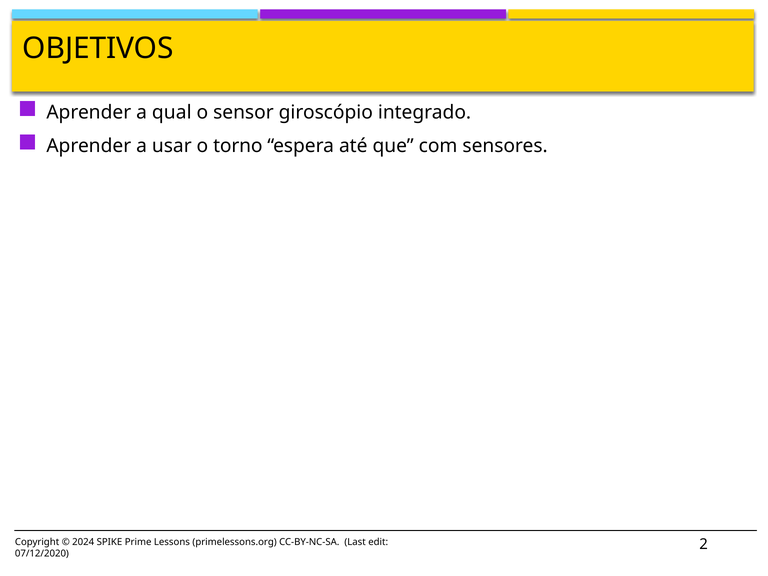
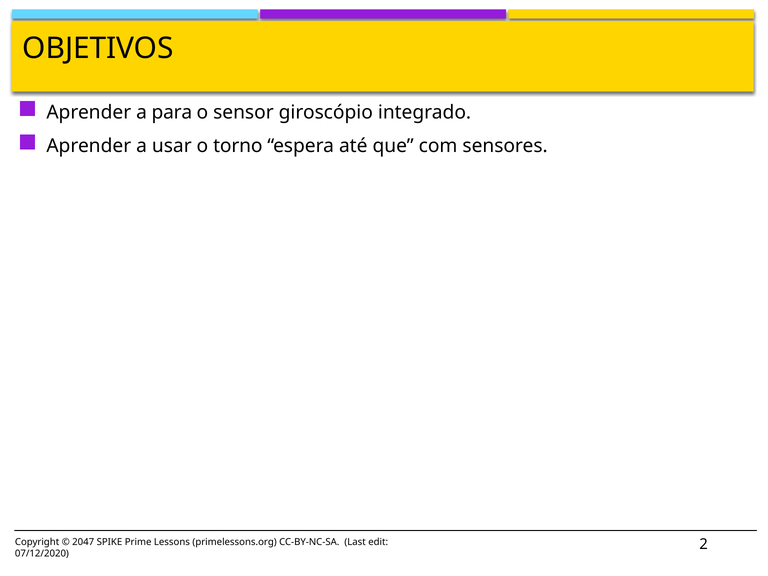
qual: qual -> para
2024: 2024 -> 2047
